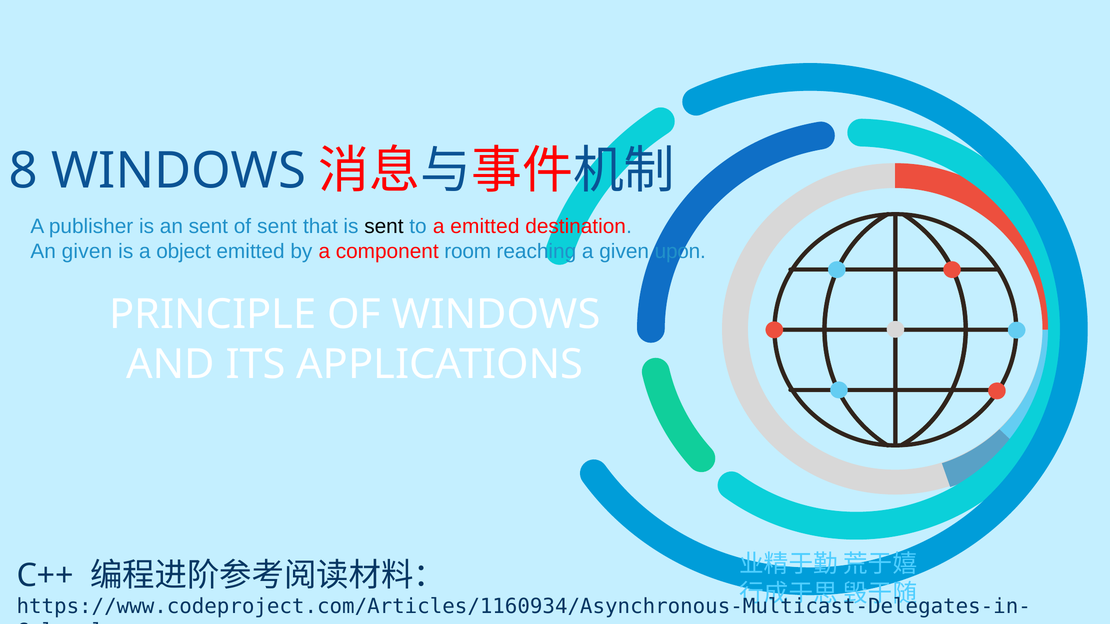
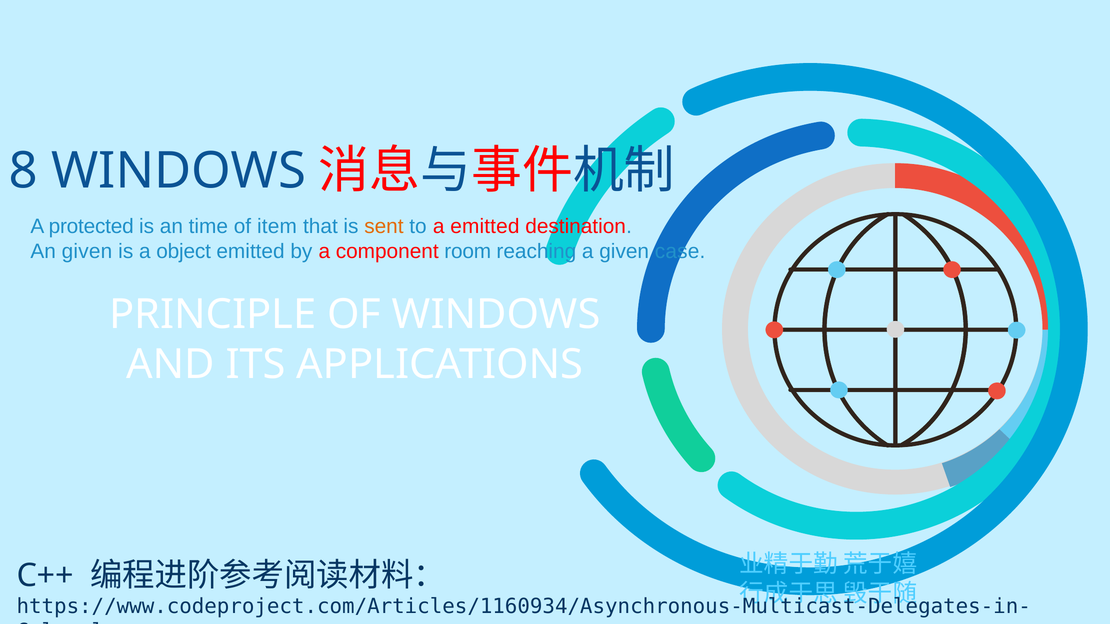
publisher: publisher -> protected
an sent: sent -> time
of sent: sent -> item
sent at (384, 227) colour: black -> orange
upon: upon -> case
